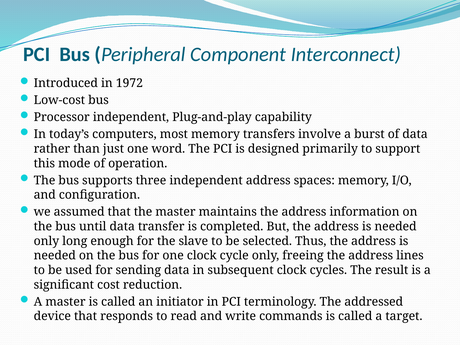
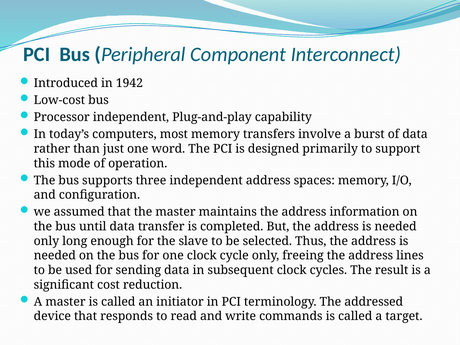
1972: 1972 -> 1942
